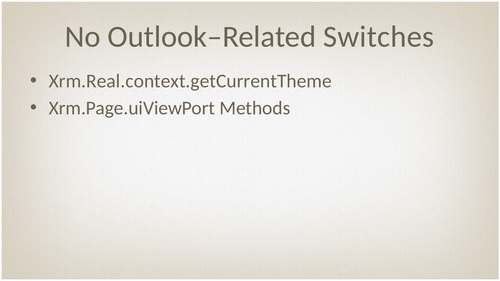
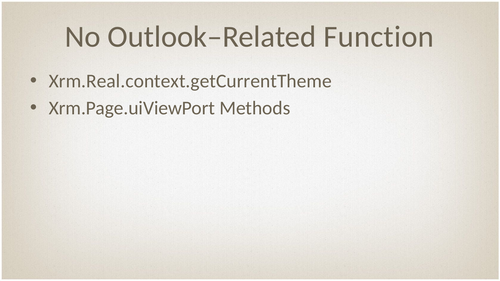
Switches: Switches -> Function
